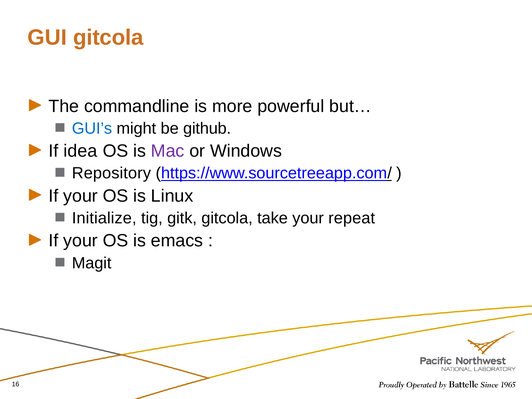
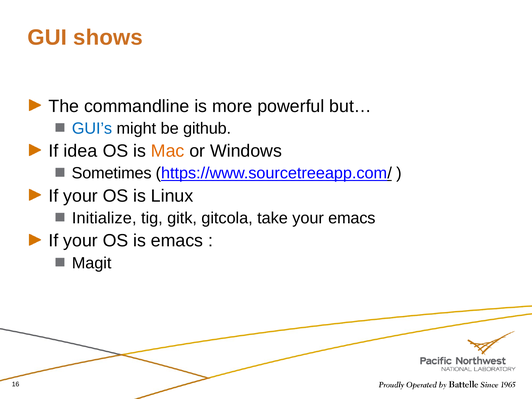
GUI gitcola: gitcola -> shows
Mac colour: purple -> orange
Repository: Repository -> Sometimes
your repeat: repeat -> emacs
